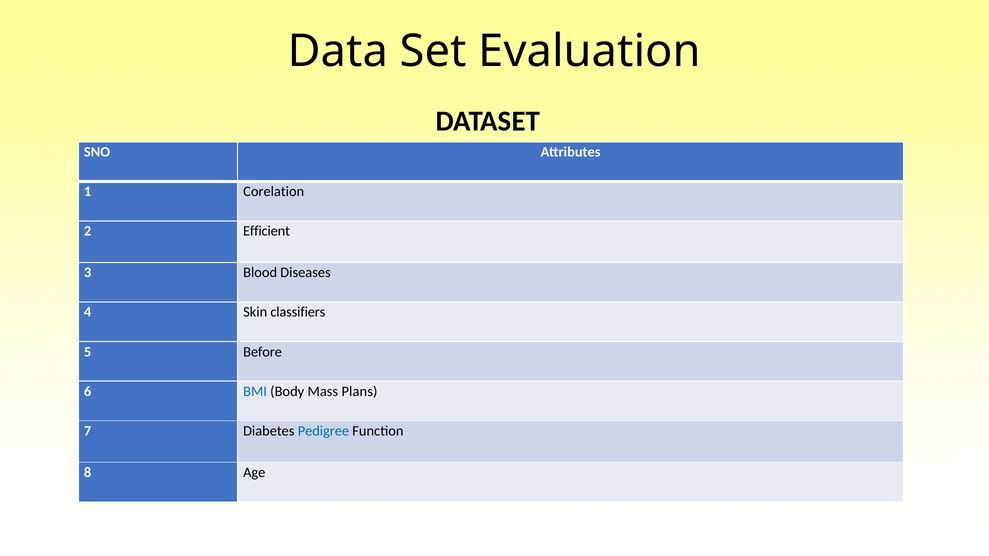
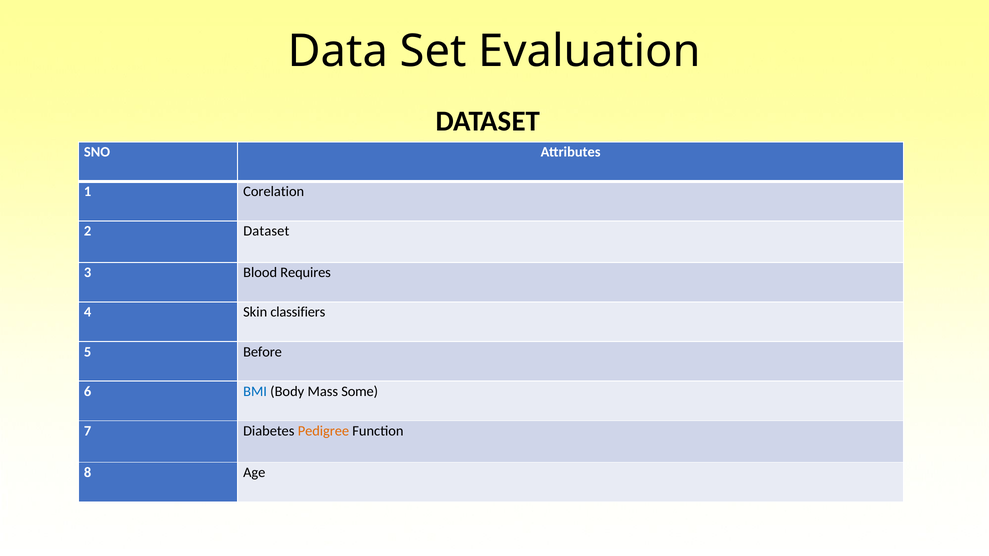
2 Efficient: Efficient -> Dataset
Diseases: Diseases -> Requires
Plans: Plans -> Some
Pedigree colour: blue -> orange
